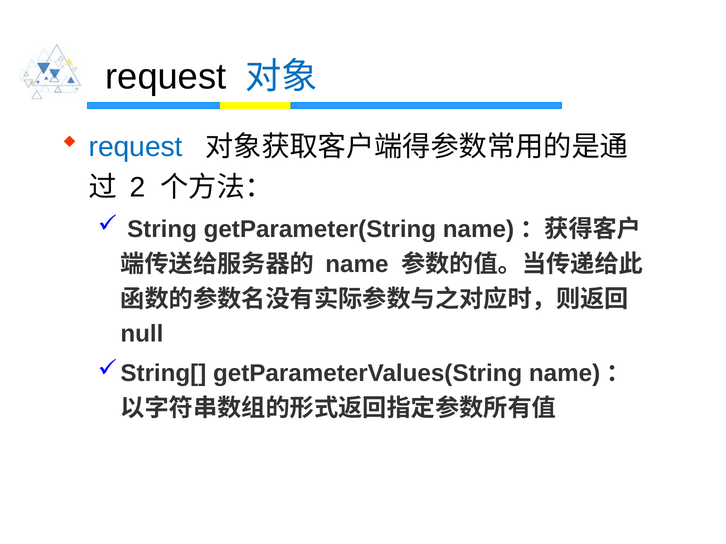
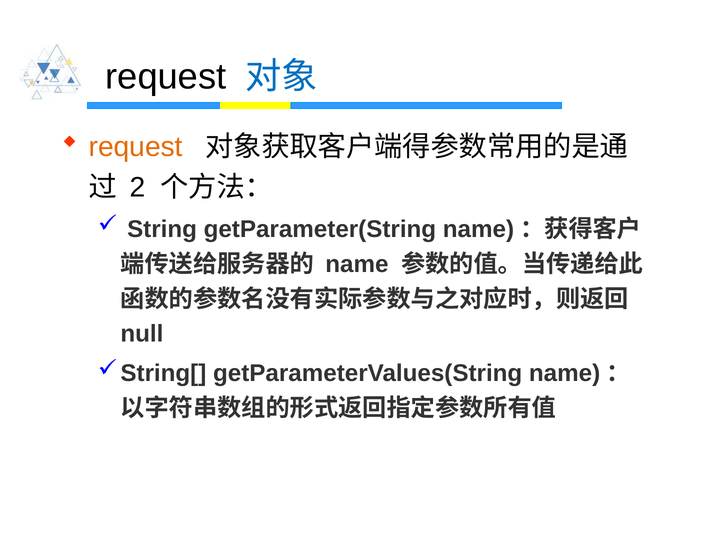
request at (136, 147) colour: blue -> orange
